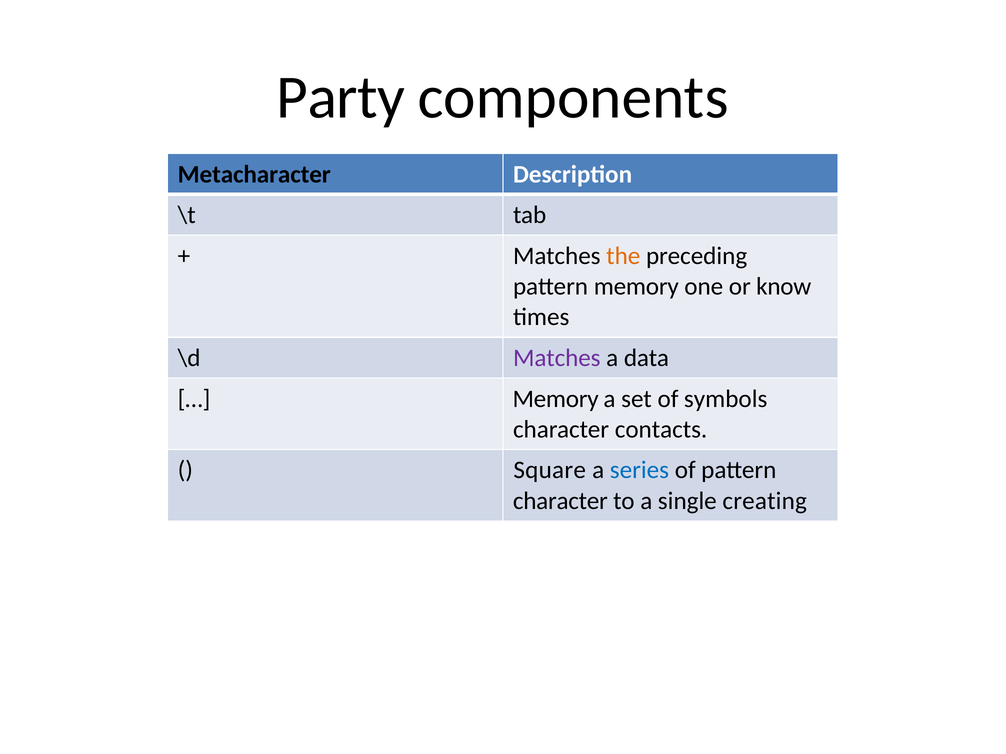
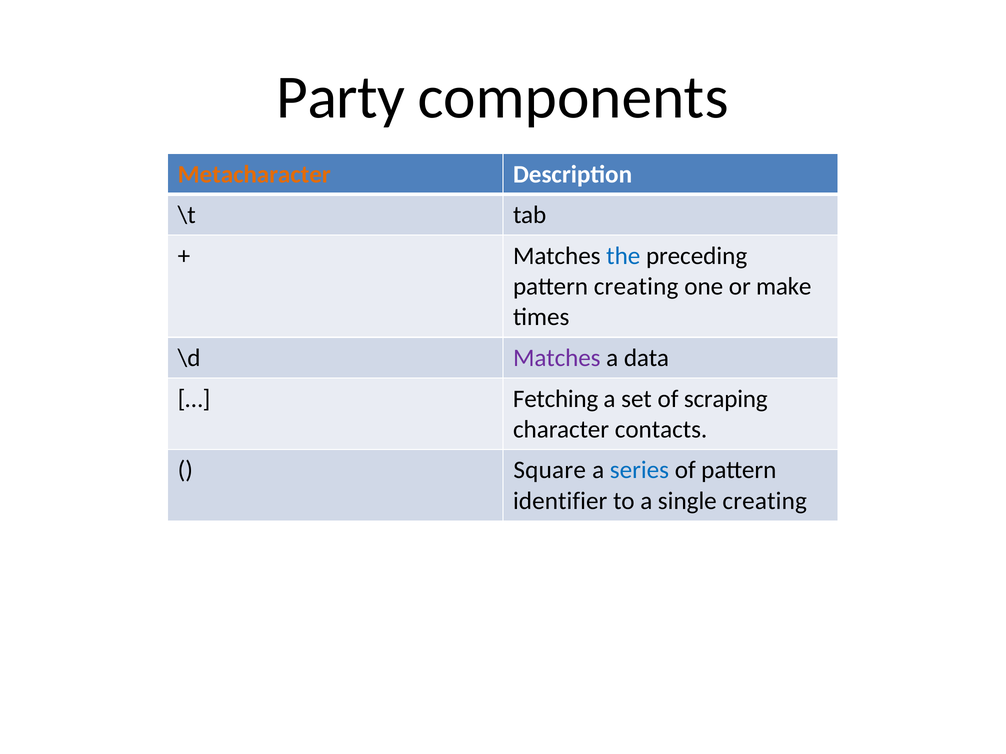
Metacharacter colour: black -> orange
the colour: orange -> blue
pattern memory: memory -> creating
know: know -> make
Memory at (556, 399): Memory -> Fetching
symbols: symbols -> scraping
character at (560, 501): character -> identifier
